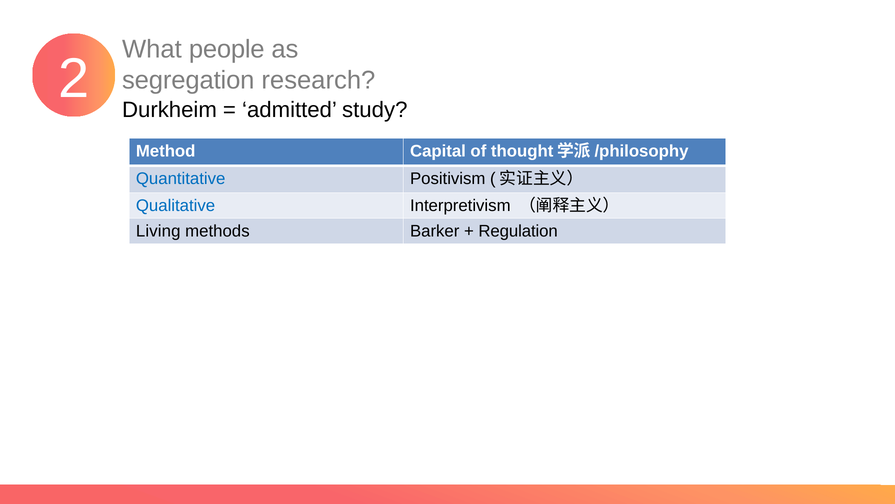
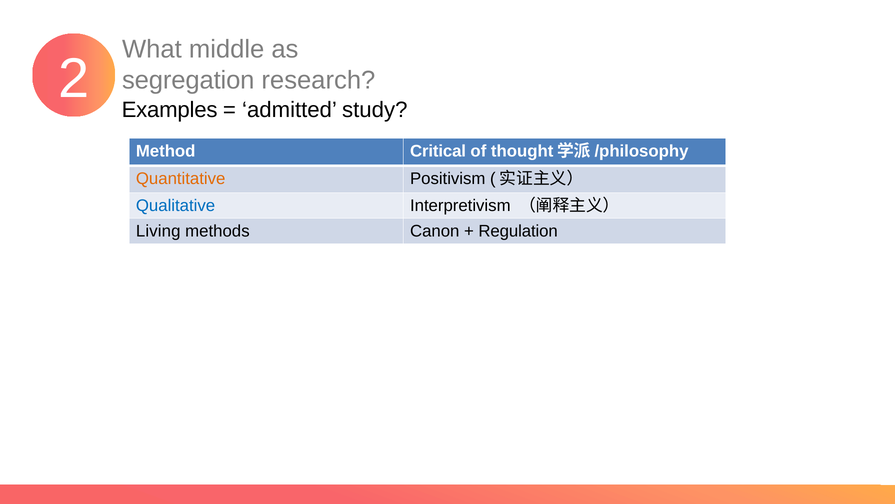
people: people -> middle
Durkheim: Durkheim -> Examples
Capital: Capital -> Critical
Quantitative colour: blue -> orange
Barker: Barker -> Canon
